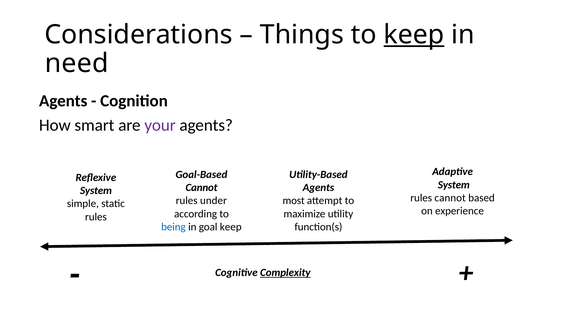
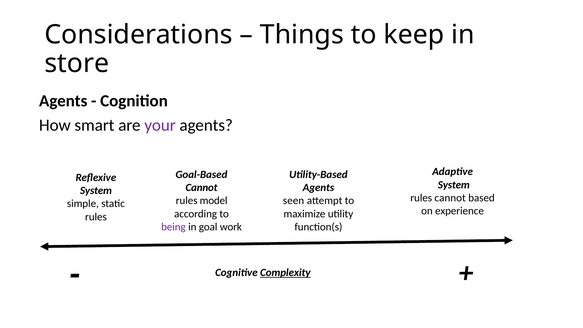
keep at (414, 35) underline: present -> none
need: need -> store
under: under -> model
most: most -> seen
being colour: blue -> purple
goal keep: keep -> work
